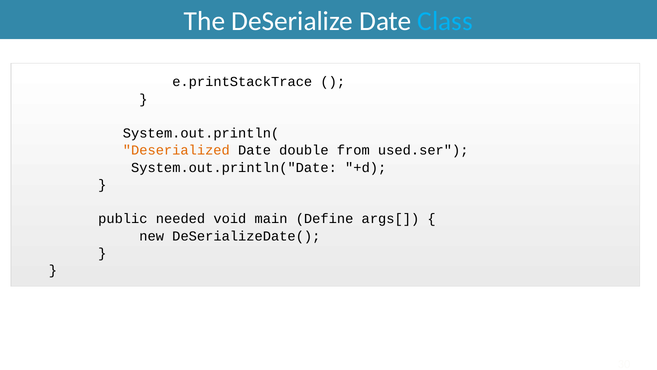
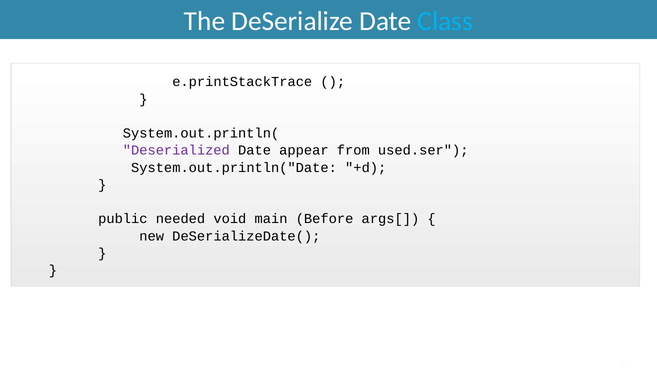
Deserialized colour: orange -> purple
double: double -> appear
Define: Define -> Before
